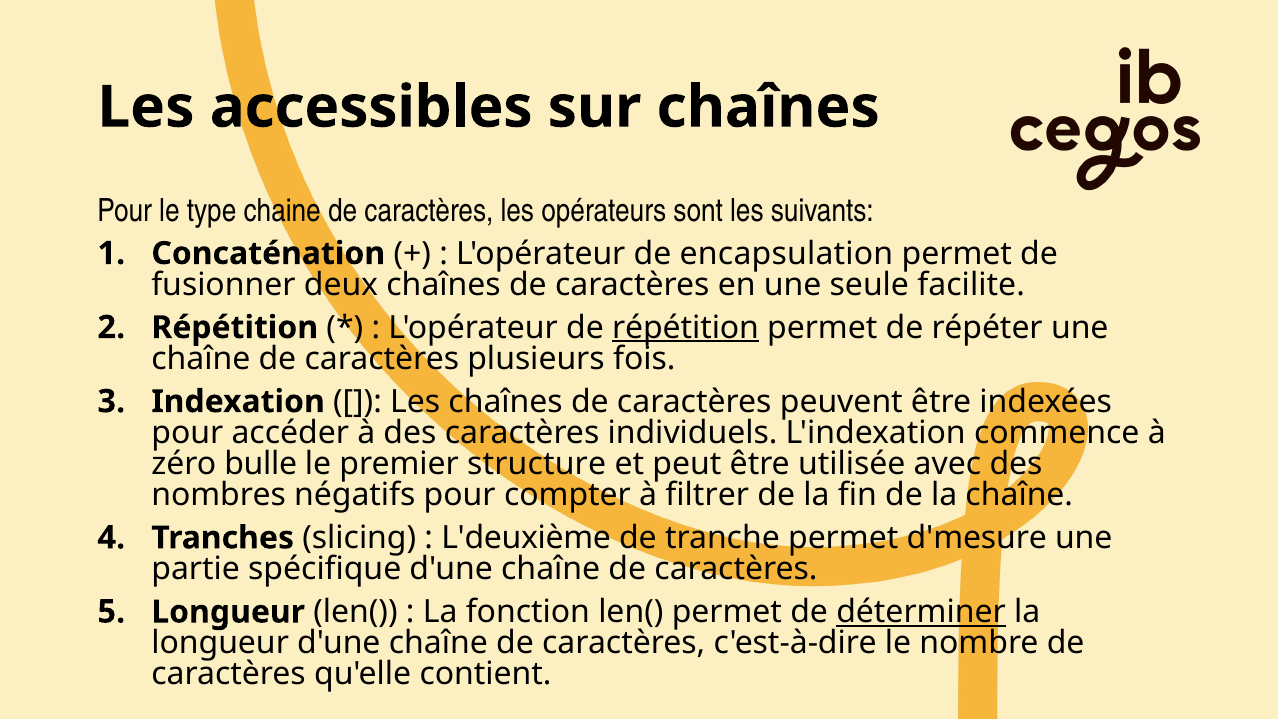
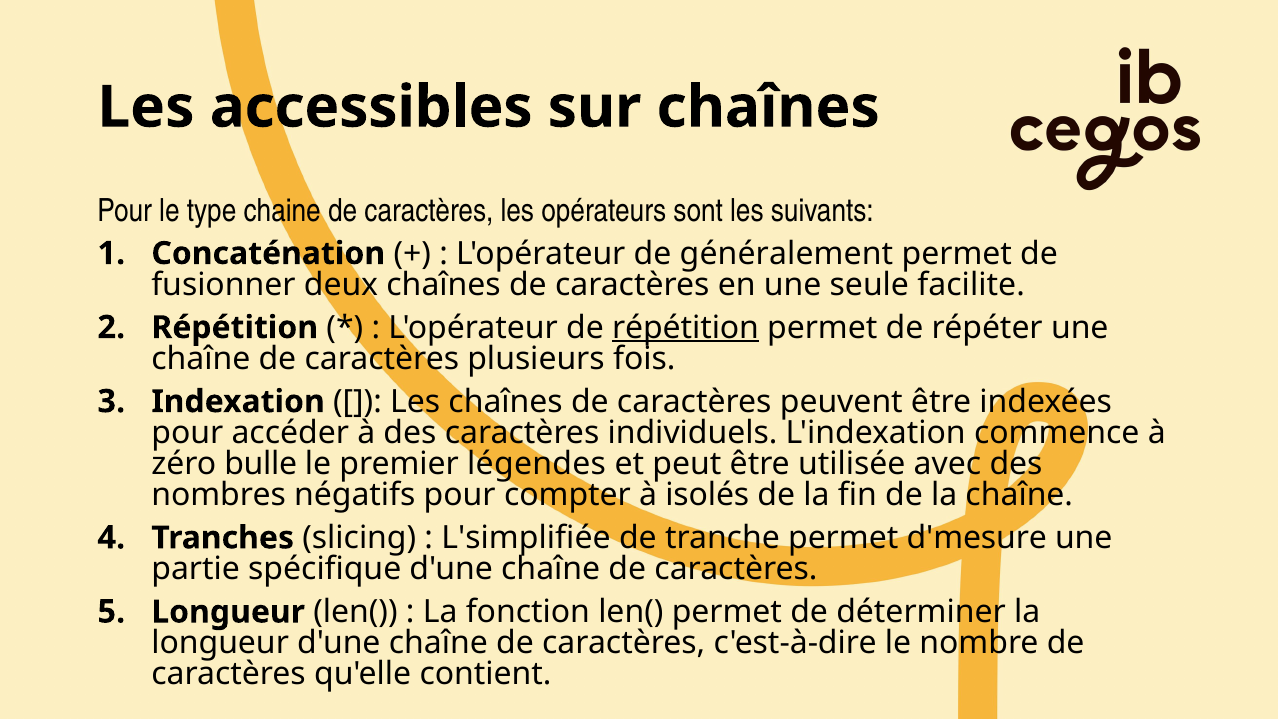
encapsulation: encapsulation -> généralement
structure: structure -> légendes
filtrer: filtrer -> isolés
L'deuxième: L'deuxième -> L'simplifiée
déterminer underline: present -> none
